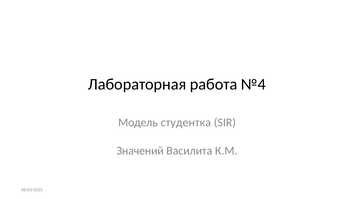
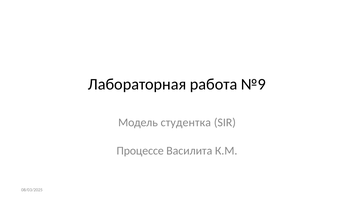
№4: №4 -> №9
Значений: Значений -> Процессе
